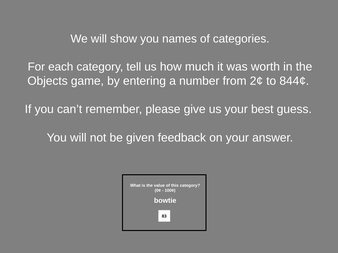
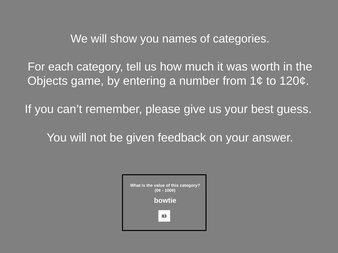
2¢: 2¢ -> 1¢
844¢: 844¢ -> 120¢
